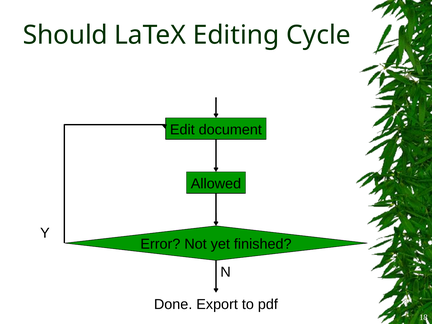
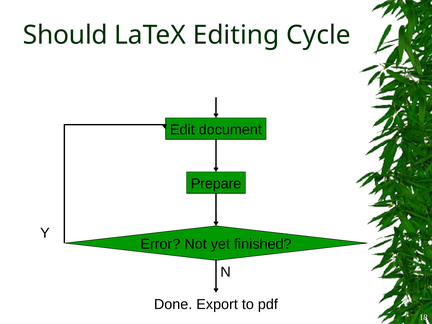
Allowed: Allowed -> Prepare
